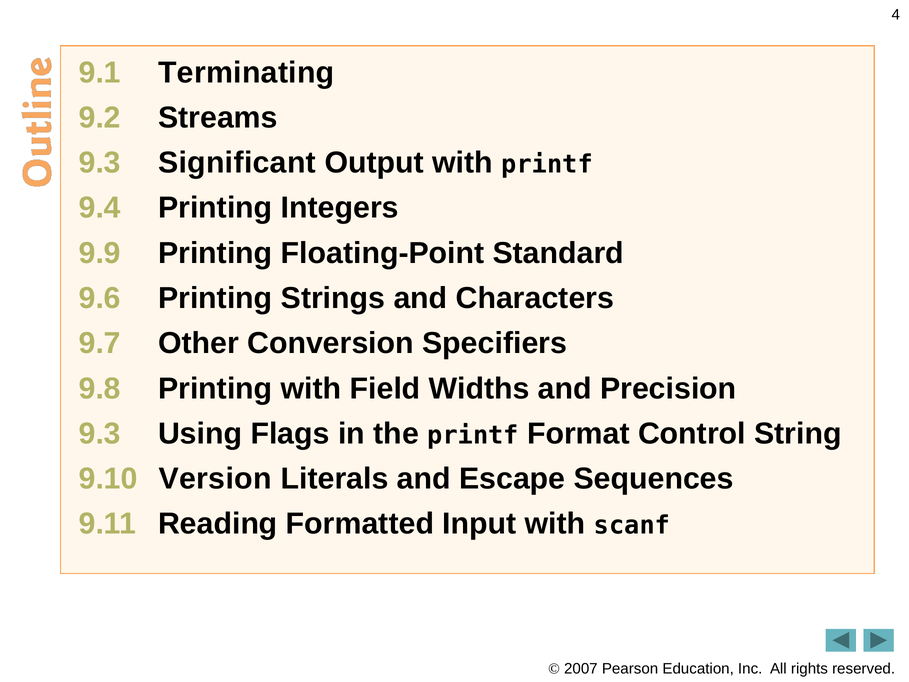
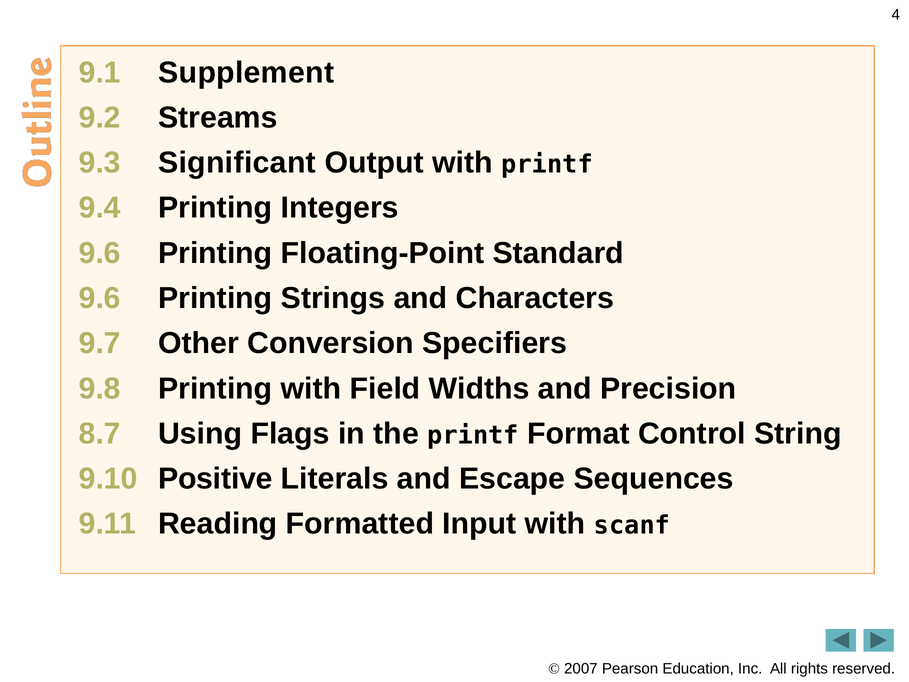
Terminating: Terminating -> Supplement
9.9 at (100, 253): 9.9 -> 9.6
9.3 at (100, 434): 9.3 -> 8.7
Version: Version -> Positive
